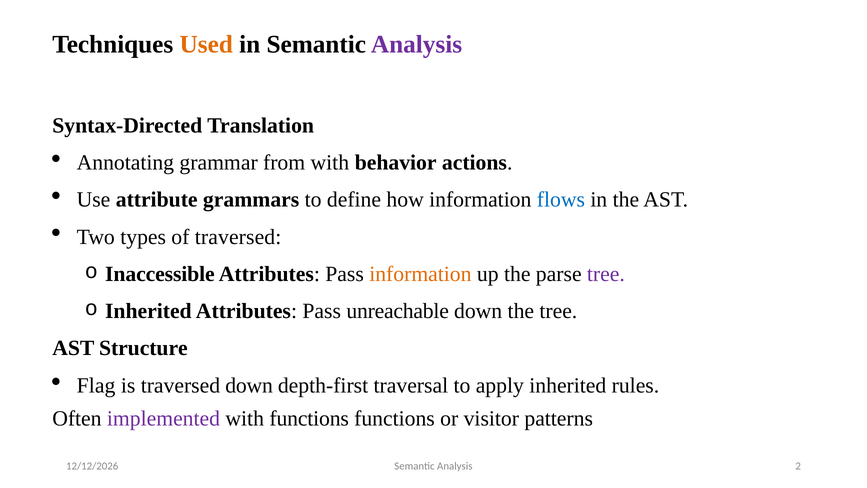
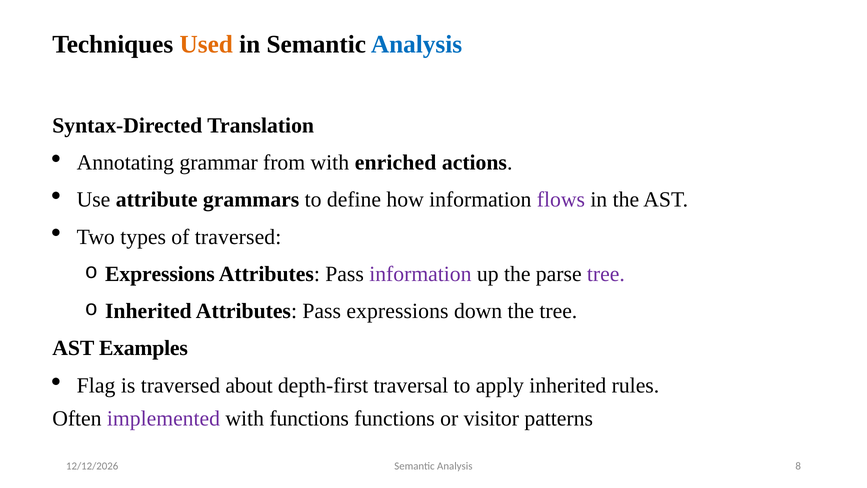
Analysis at (417, 44) colour: purple -> blue
behavior: behavior -> enriched
flows colour: blue -> purple
Inaccessible at (160, 274): Inaccessible -> Expressions
information at (420, 274) colour: orange -> purple
Pass unreachable: unreachable -> expressions
Structure: Structure -> Examples
traversed down: down -> about
2: 2 -> 8
